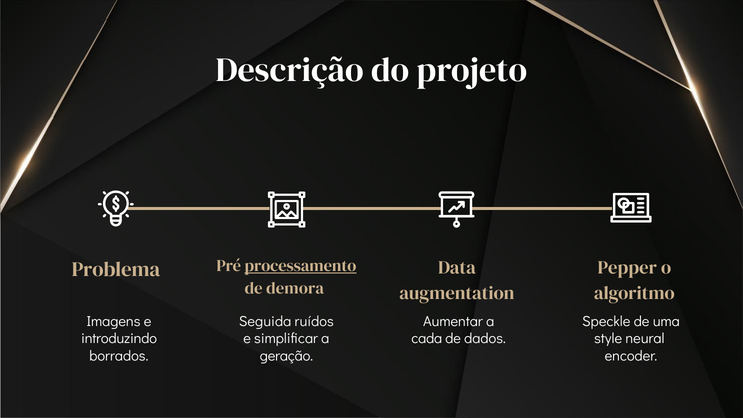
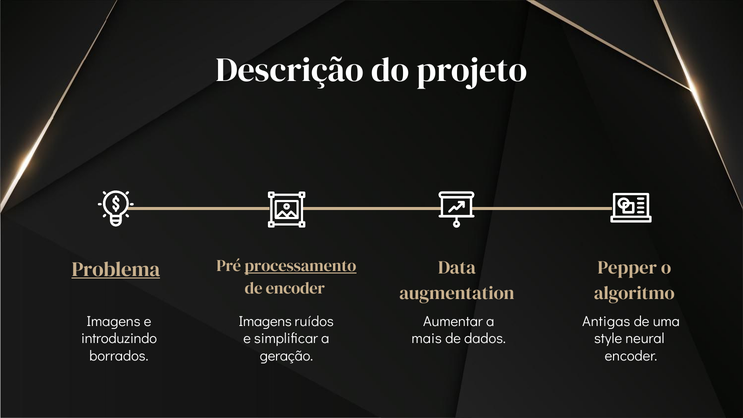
Problema underline: none -> present
de demora: demora -> encoder
Seguida at (265, 321): Seguida -> Imagens
Speckle: Speckle -> Antigas
cada: cada -> mais
